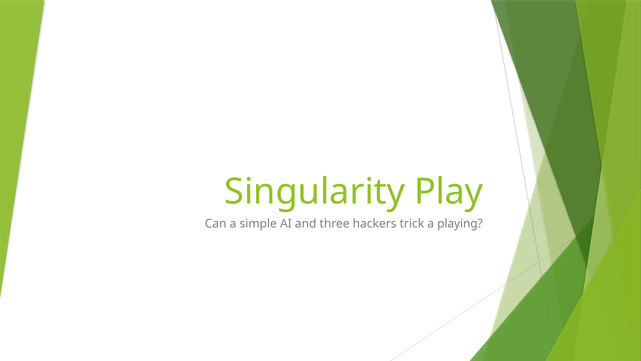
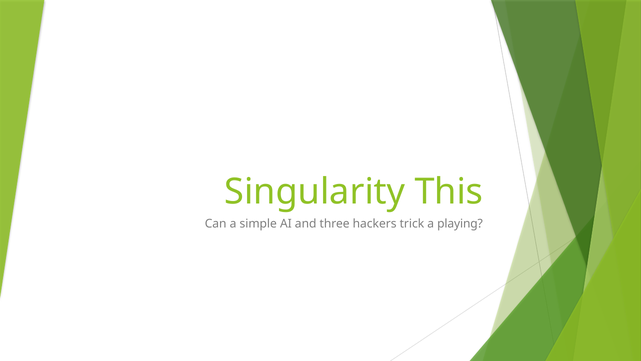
Play: Play -> This
